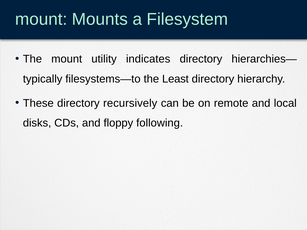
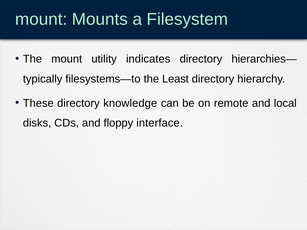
recursively: recursively -> knowledge
following: following -> interface
